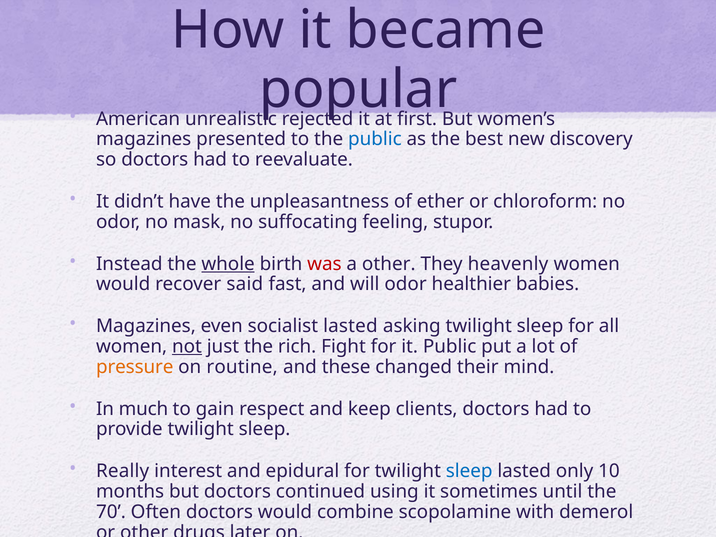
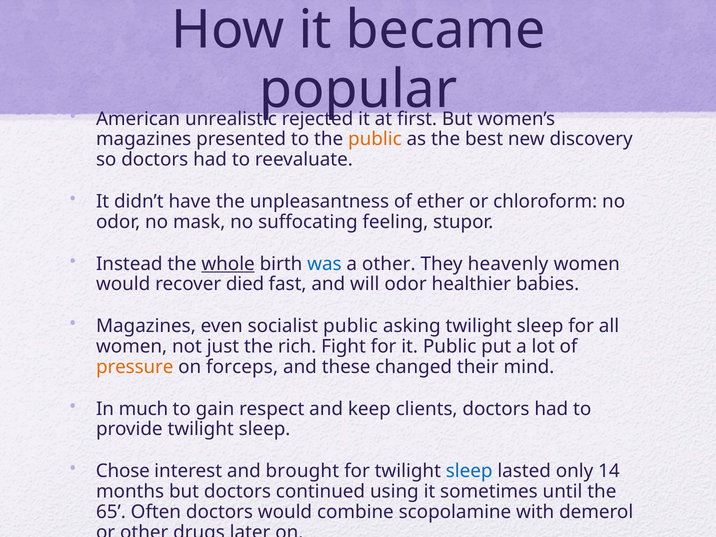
public at (375, 139) colour: blue -> orange
was colour: red -> blue
said: said -> died
socialist lasted: lasted -> public
not underline: present -> none
routine: routine -> forceps
Really: Really -> Chose
epidural: epidural -> brought
10: 10 -> 14
70: 70 -> 65
